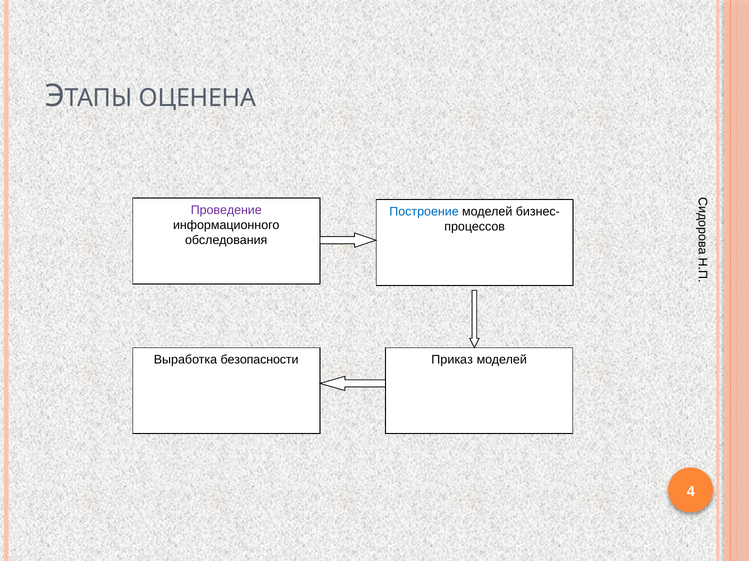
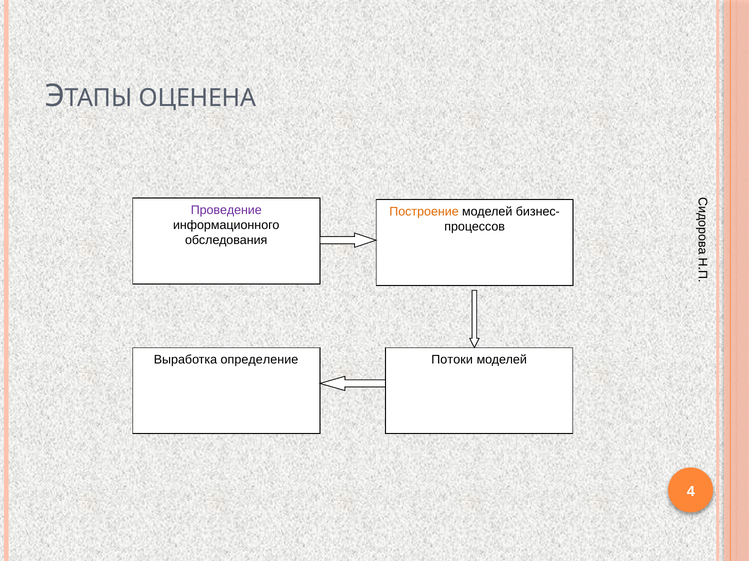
Построение colour: blue -> orange
безопасности: безопасности -> определение
Приказ: Приказ -> Потоки
